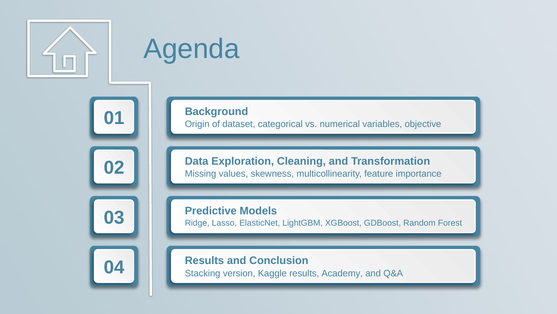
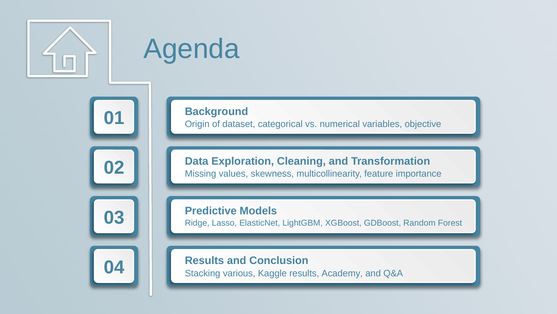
version: version -> various
